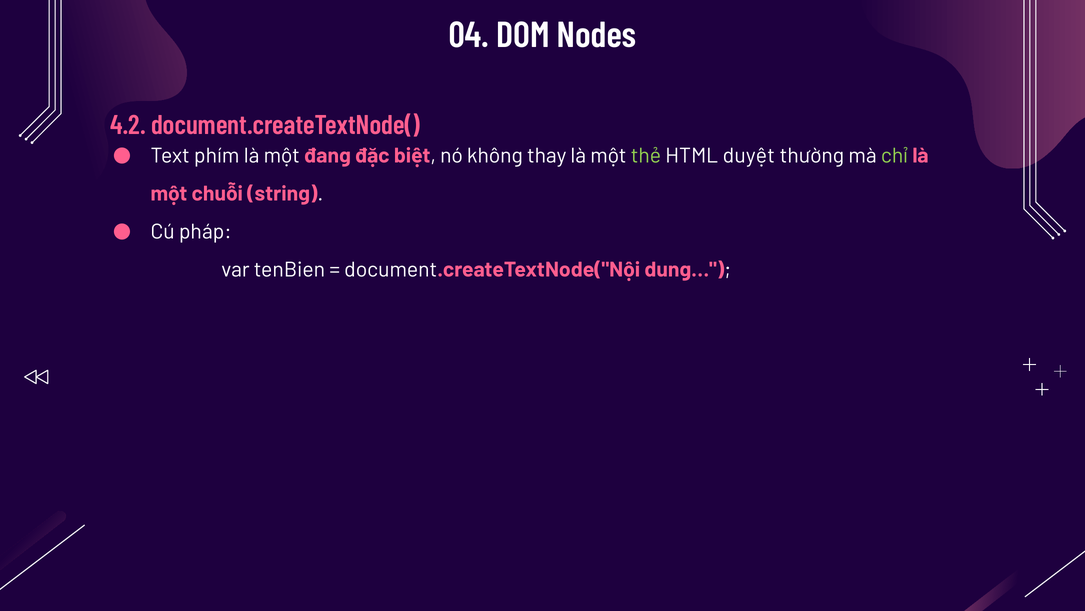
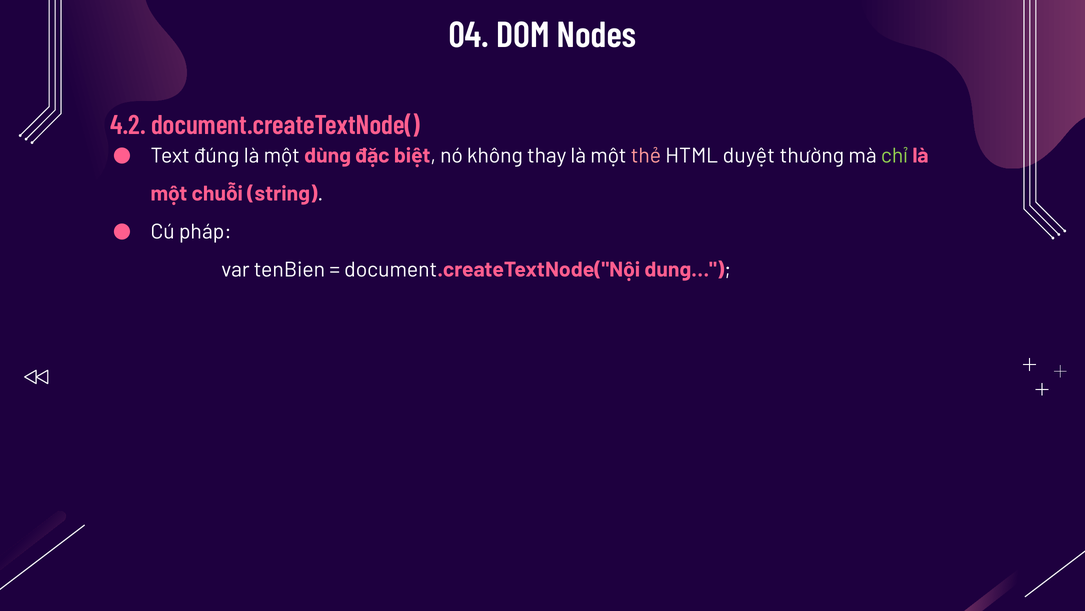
phím: phím -> đúng
đang: đang -> dùng
thẻ colour: light green -> pink
